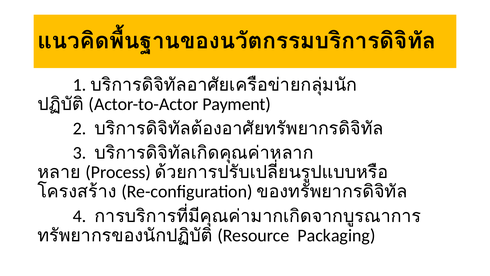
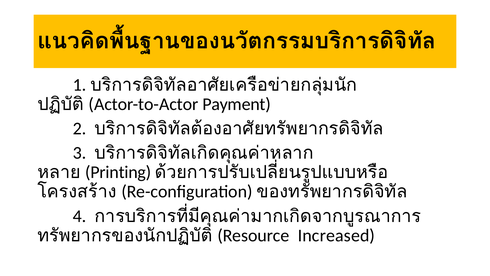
Process: Process -> Printing
Packaging: Packaging -> Increased
